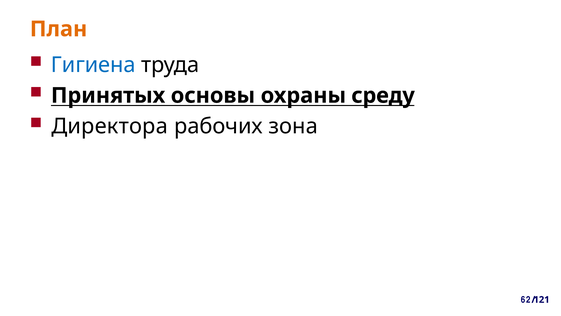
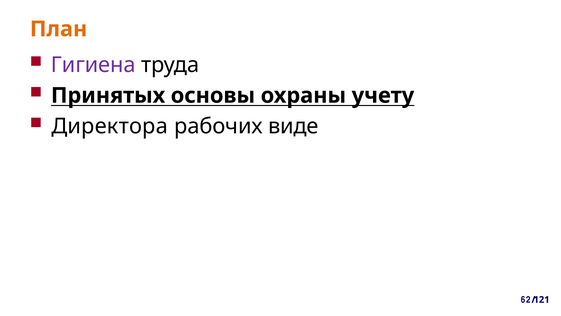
Гигиена colour: blue -> purple
среду: среду -> учету
зона: зона -> виде
